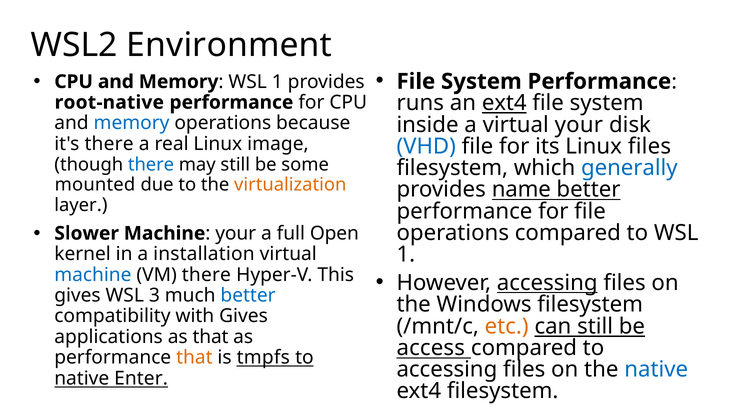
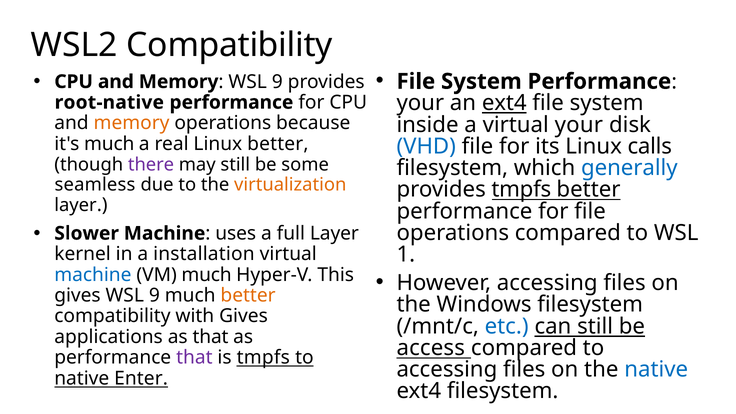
WSL2 Environment: Environment -> Compatibility
1 at (277, 82): 1 -> 9
runs at (420, 103): runs -> your
memory at (132, 123) colour: blue -> orange
it's there: there -> much
Linux image: image -> better
Linux files: files -> calls
there at (151, 165) colour: blue -> purple
mounted: mounted -> seamless
provides name: name -> tmpfs
your at (236, 233): your -> uses
full Open: Open -> Layer
VM there: there -> much
accessing at (547, 283) underline: present -> none
gives WSL 3: 3 -> 9
better at (248, 295) colour: blue -> orange
etc colour: orange -> blue
that at (194, 358) colour: orange -> purple
